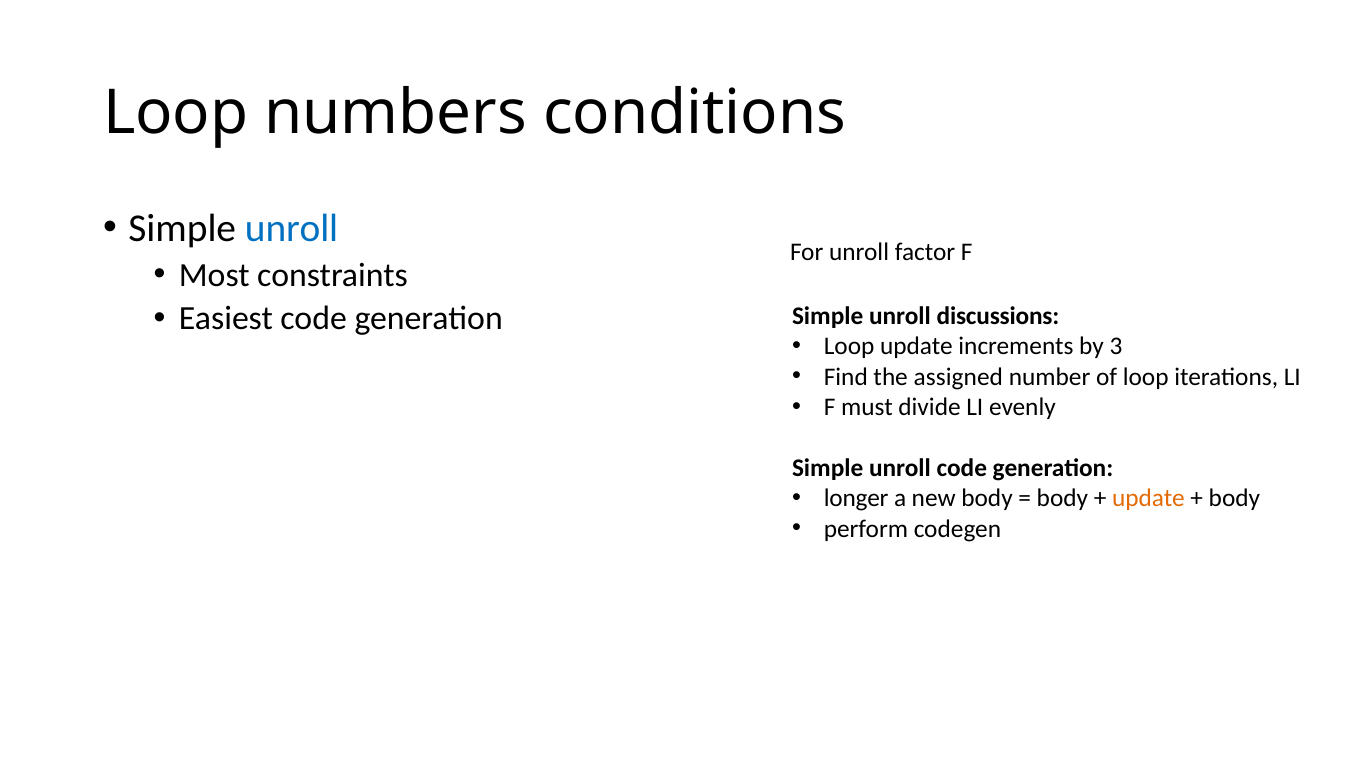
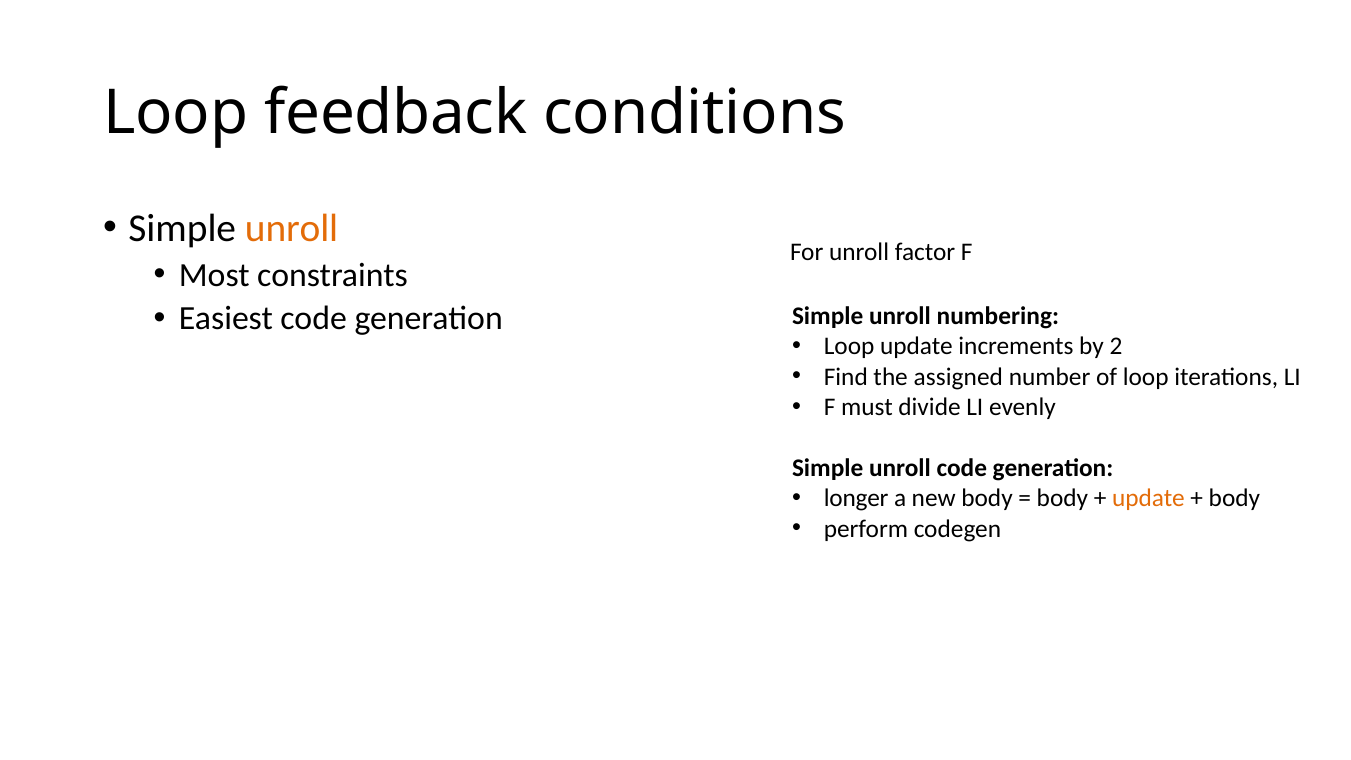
numbers: numbers -> feedback
unroll at (292, 228) colour: blue -> orange
discussions: discussions -> numbering
3: 3 -> 2
